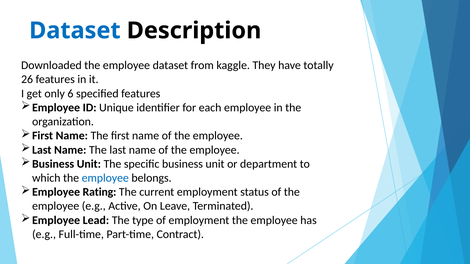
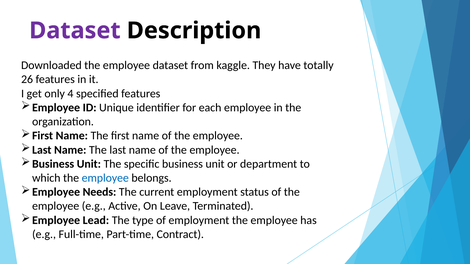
Dataset at (75, 31) colour: blue -> purple
6: 6 -> 4
Rating: Rating -> Needs
